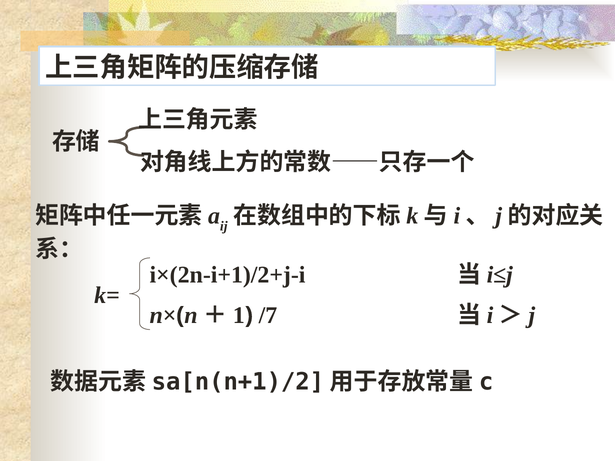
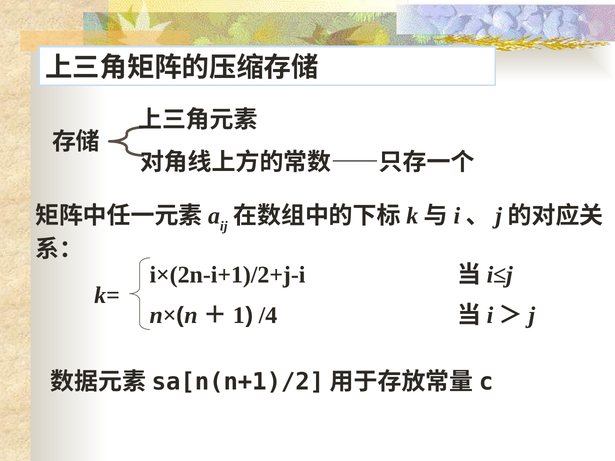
/7: /7 -> /4
